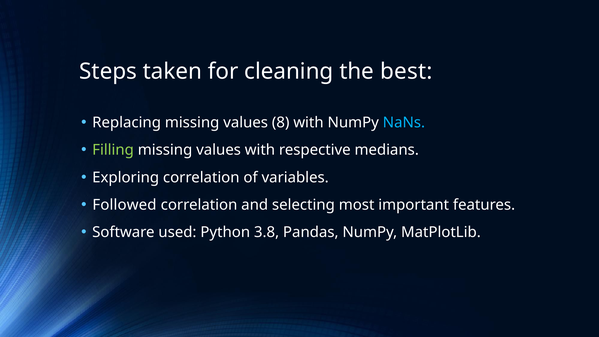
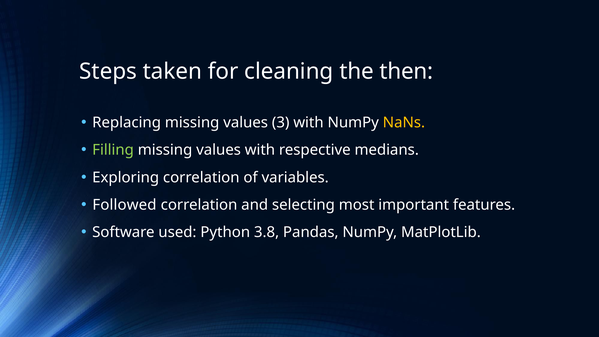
best: best -> then
8: 8 -> 3
NaNs colour: light blue -> yellow
